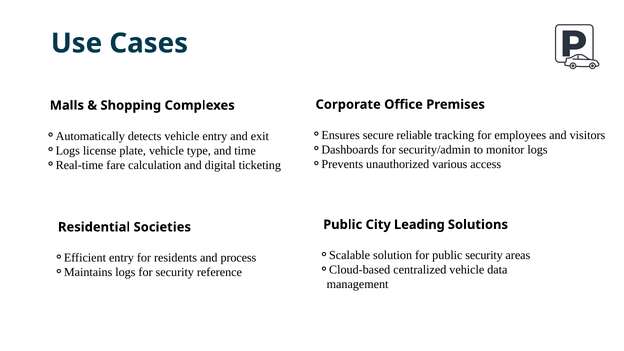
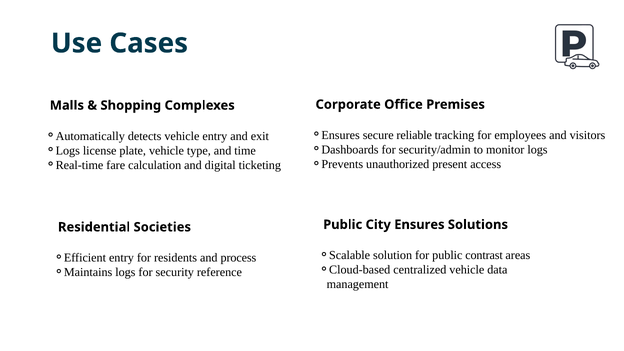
various: various -> present
Leading: Leading -> Ensures
public security: security -> contrast
